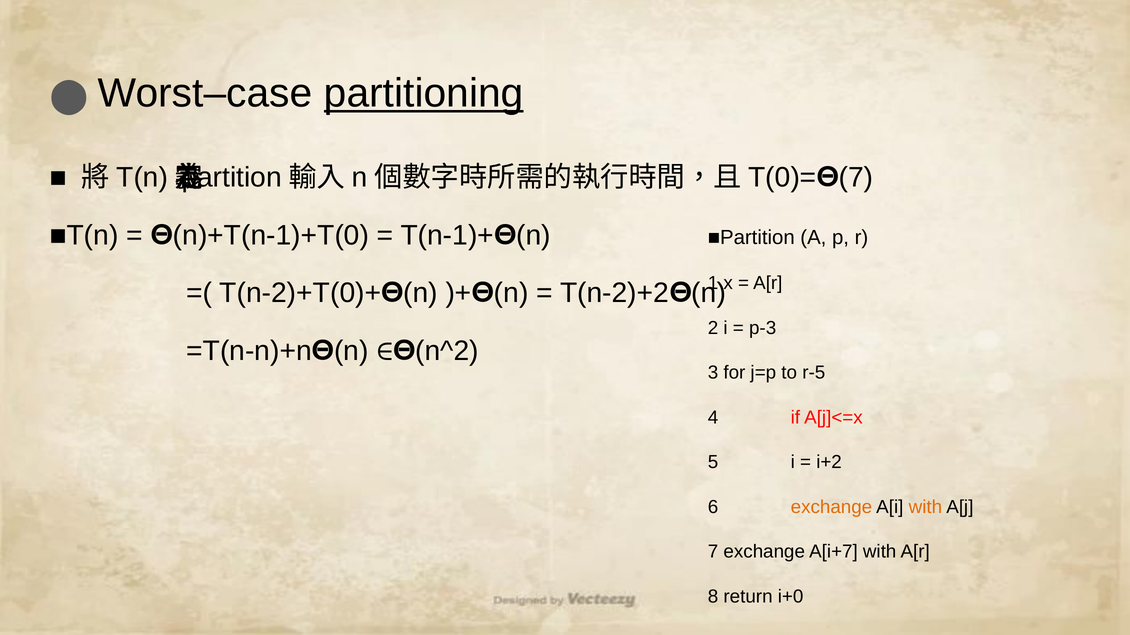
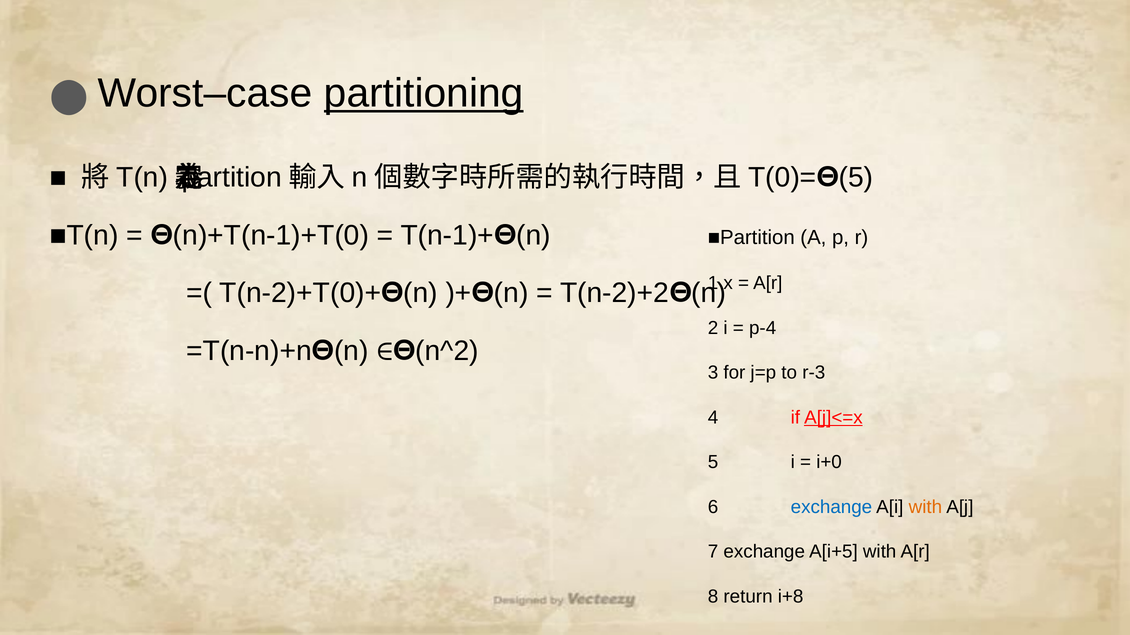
7 at (856, 178): 7 -> 5
p-3: p-3 -> p-4
r-5: r-5 -> r-3
A[j]<=x underline: none -> present
i+2: i+2 -> i+0
exchange at (831, 507) colour: orange -> blue
A[i+7: A[i+7 -> A[i+5
i+0: i+0 -> i+8
